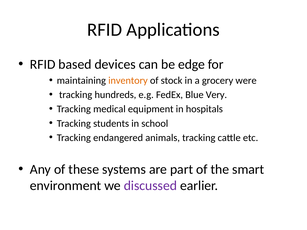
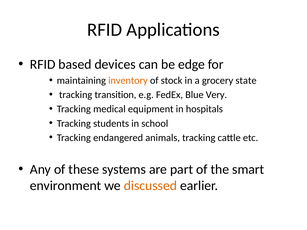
were: were -> state
hundreds: hundreds -> transition
discussed colour: purple -> orange
